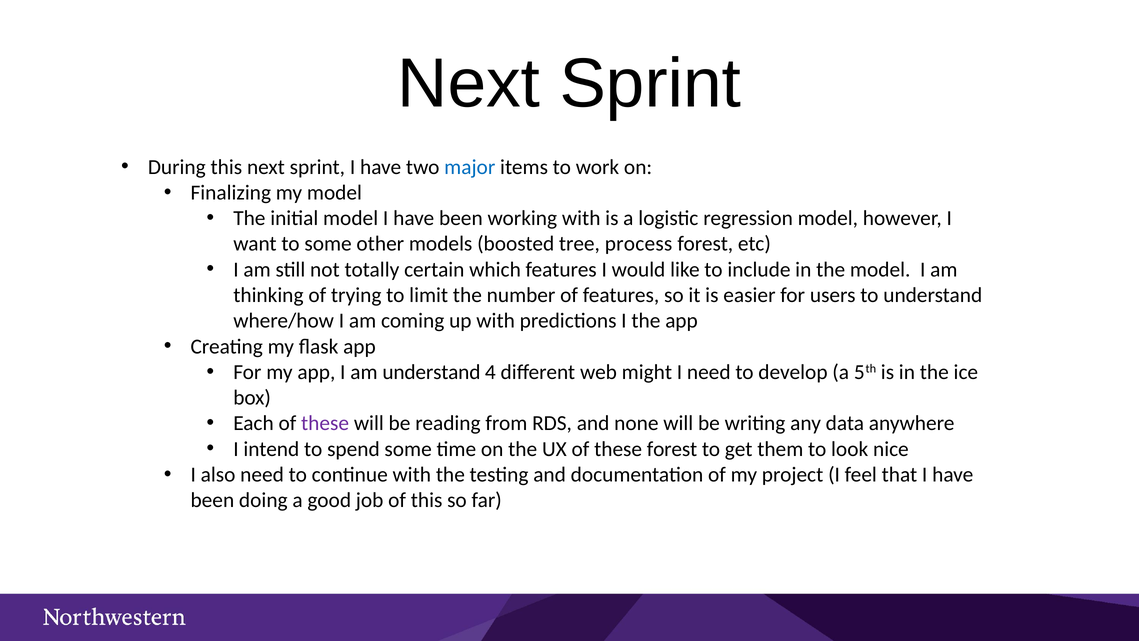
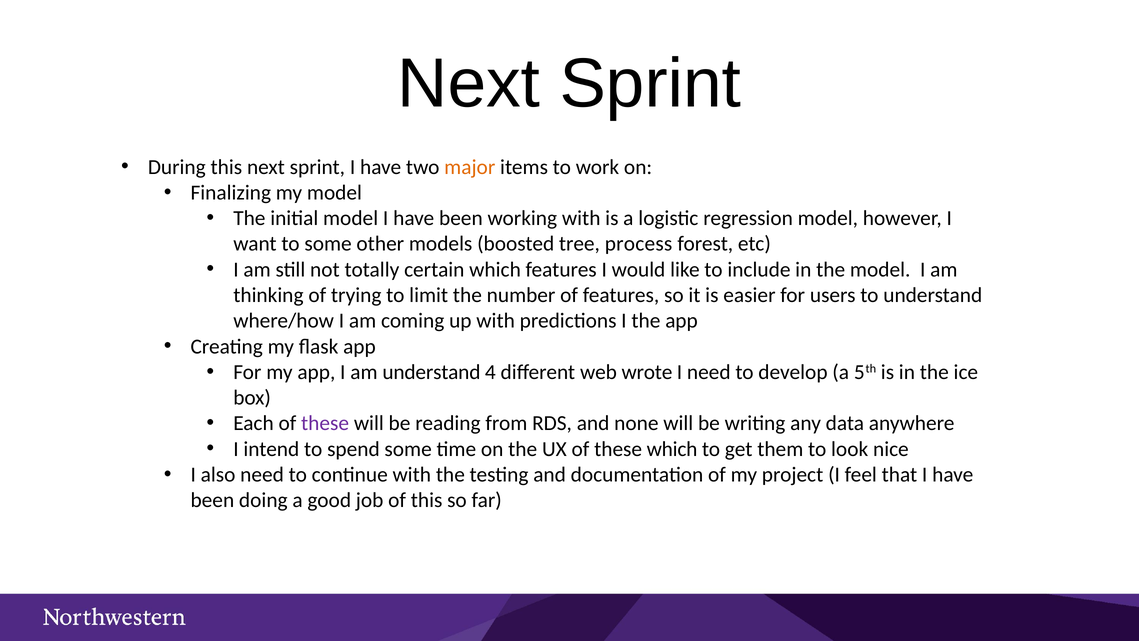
major colour: blue -> orange
might: might -> wrote
these forest: forest -> which
